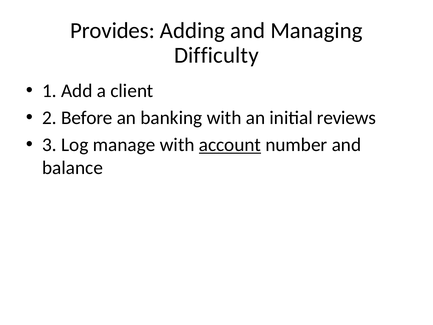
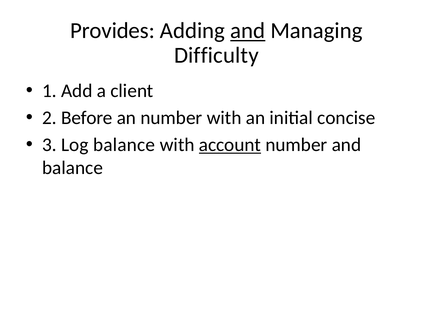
and at (248, 31) underline: none -> present
an banking: banking -> number
reviews: reviews -> concise
Log manage: manage -> balance
